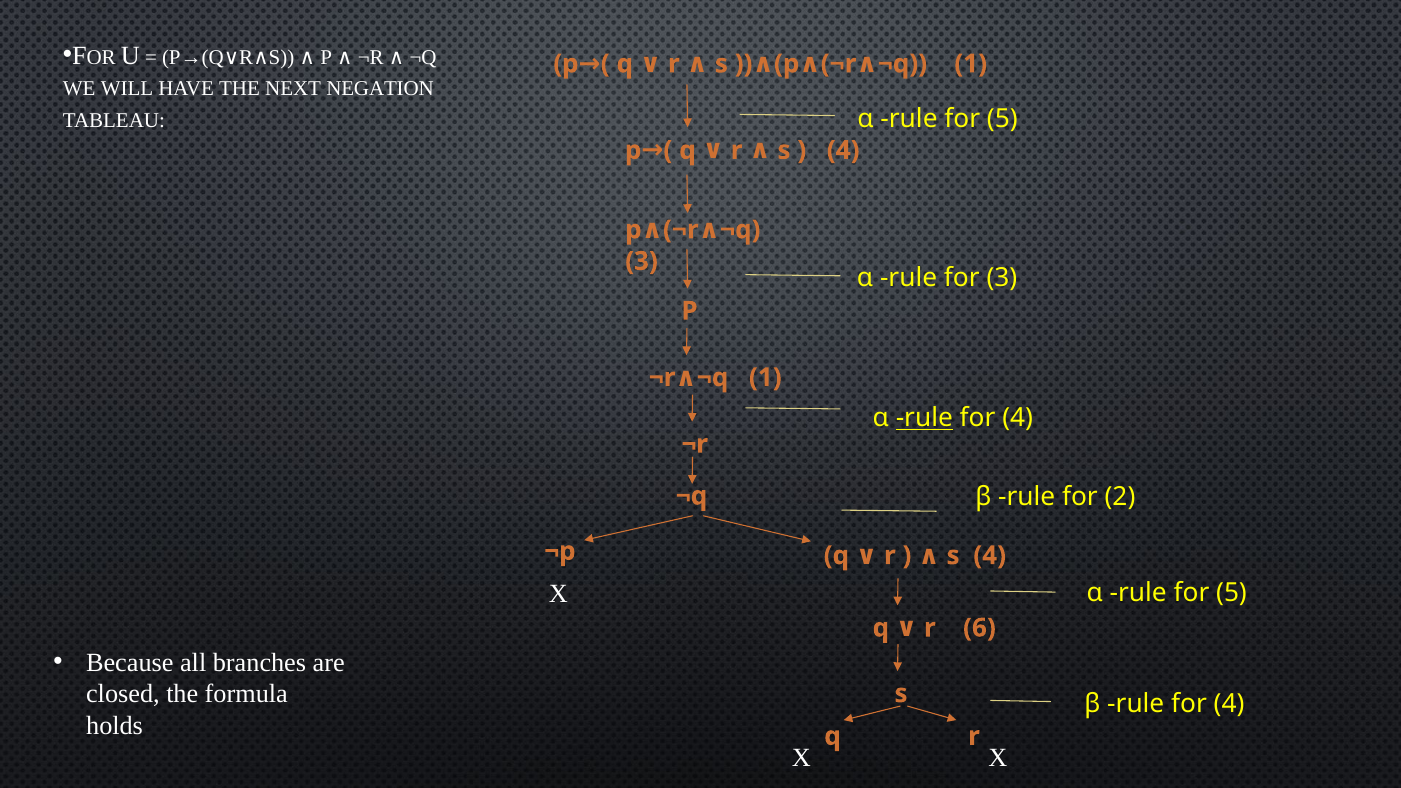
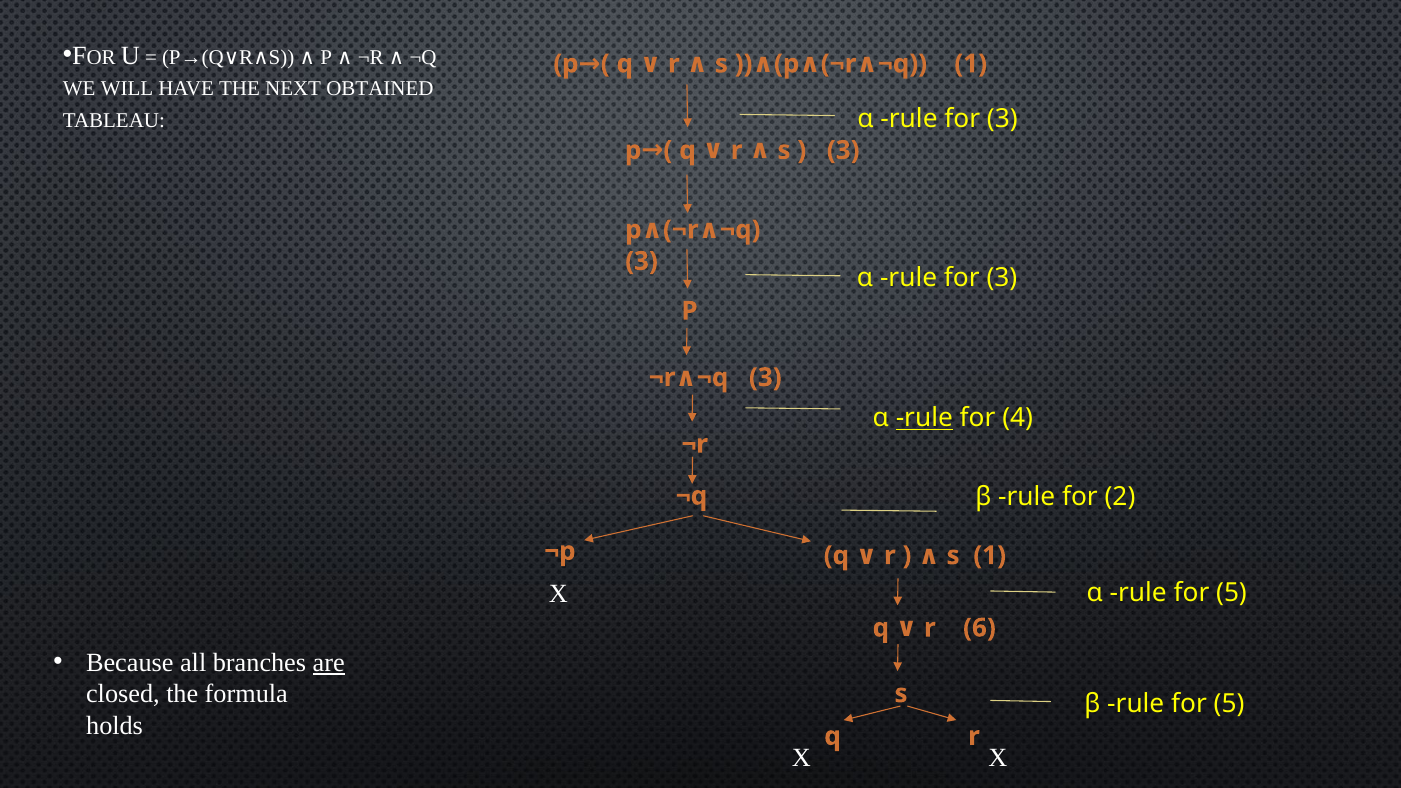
NEGATION: NEGATION -> OBTAINED
5 at (1002, 118): 5 -> 3
4 at (843, 150): 4 -> 3
1 at (765, 377): 1 -> 3
s 4: 4 -> 1
are underline: none -> present
β rule for 4: 4 -> 5
